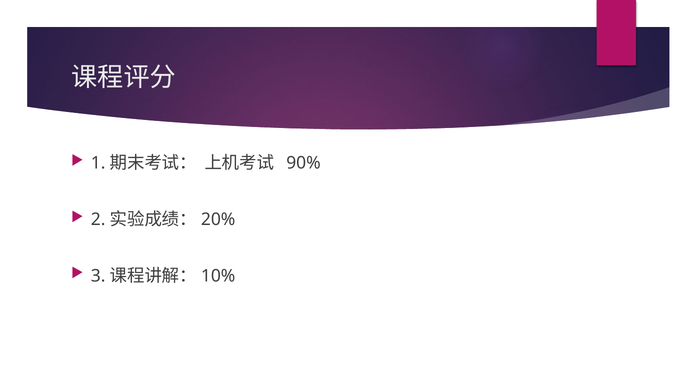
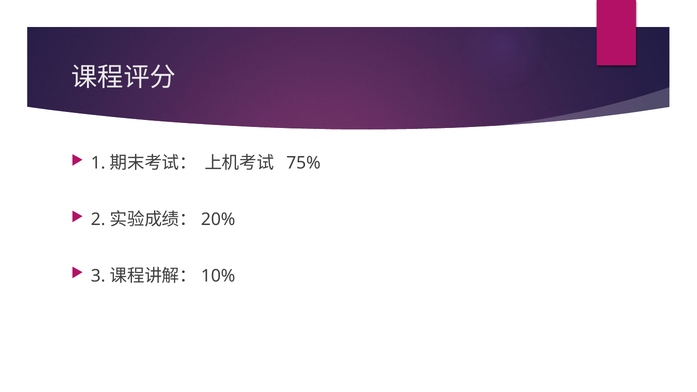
90%: 90% -> 75%
